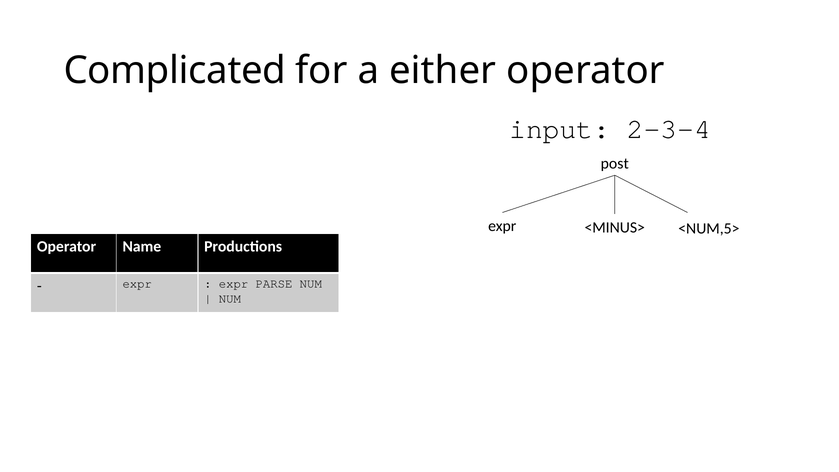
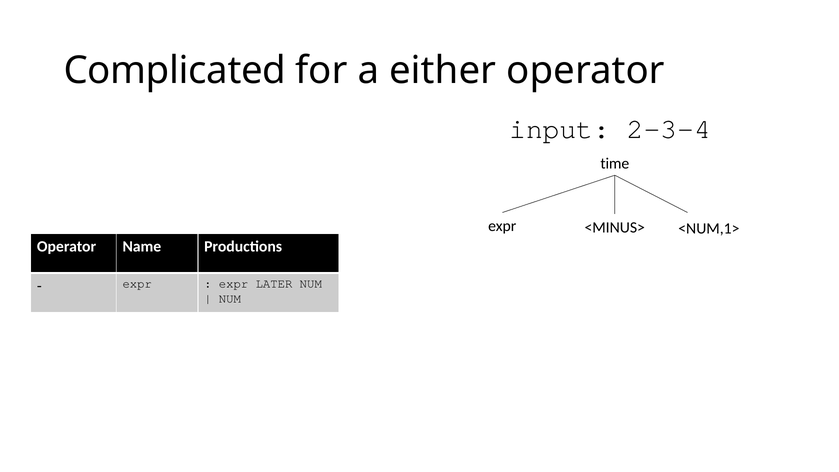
post: post -> time
<NUM,5>: <NUM,5> -> <NUM,1>
PARSE: PARSE -> LATER
